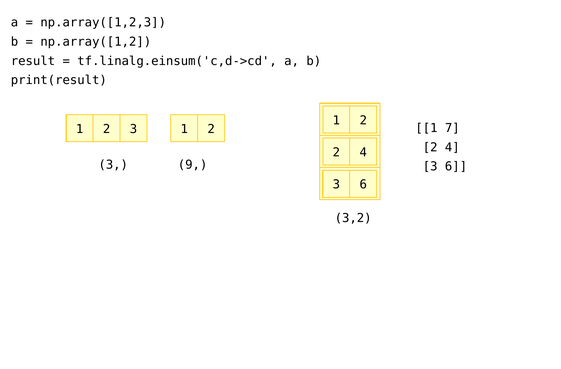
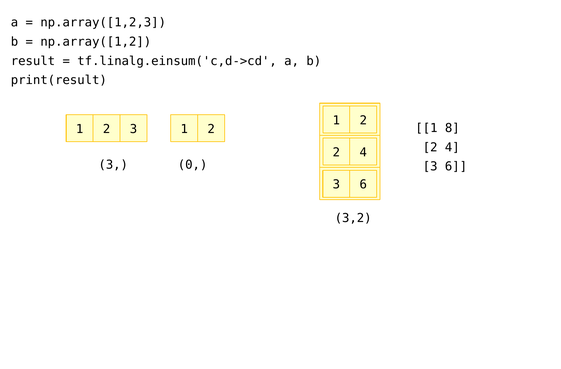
7: 7 -> 8
9: 9 -> 0
